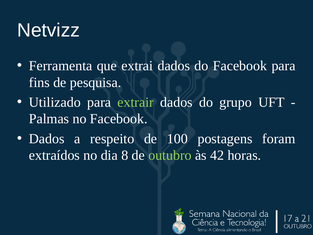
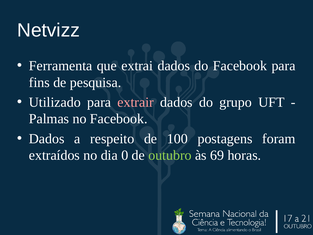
extrair colour: light green -> pink
8: 8 -> 0
42: 42 -> 69
